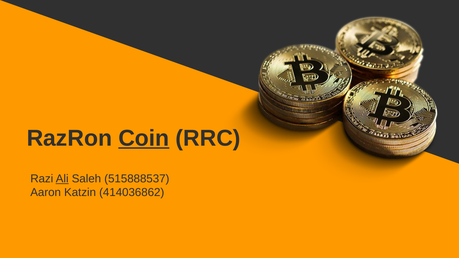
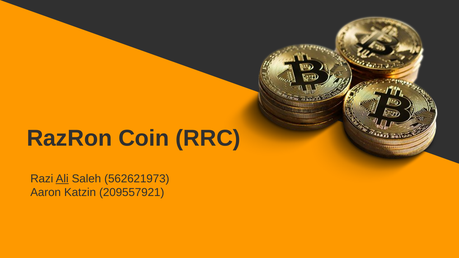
Coin underline: present -> none
515888537: 515888537 -> 562621973
414036862: 414036862 -> 209557921
